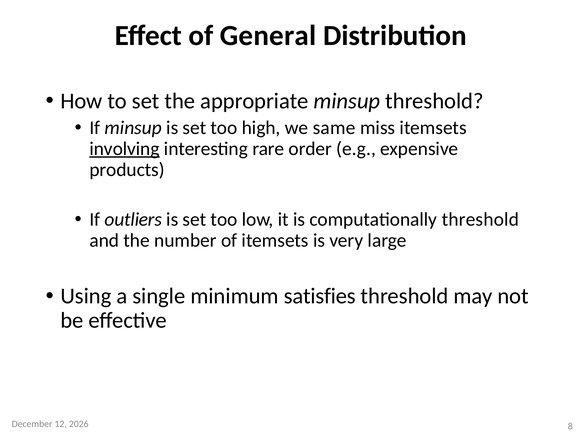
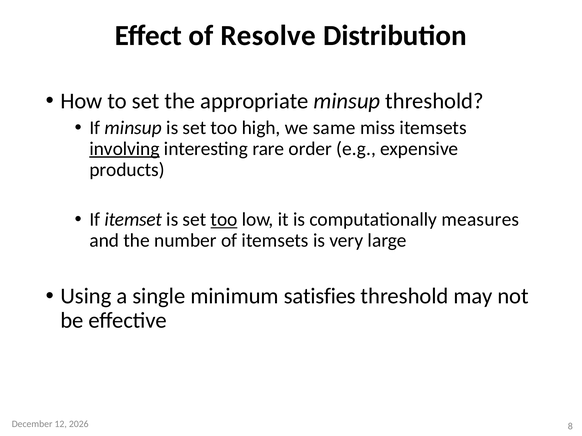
General: General -> Resolve
outliers: outliers -> itemset
too at (224, 220) underline: none -> present
computationally threshold: threshold -> measures
